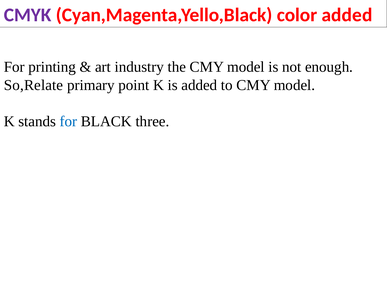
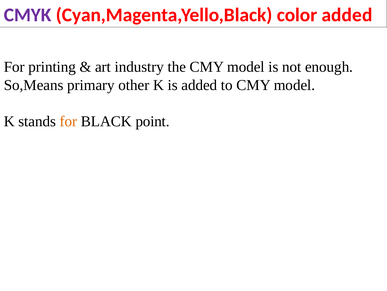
So,Relate: So,Relate -> So,Means
point: point -> other
for at (68, 121) colour: blue -> orange
three: three -> point
